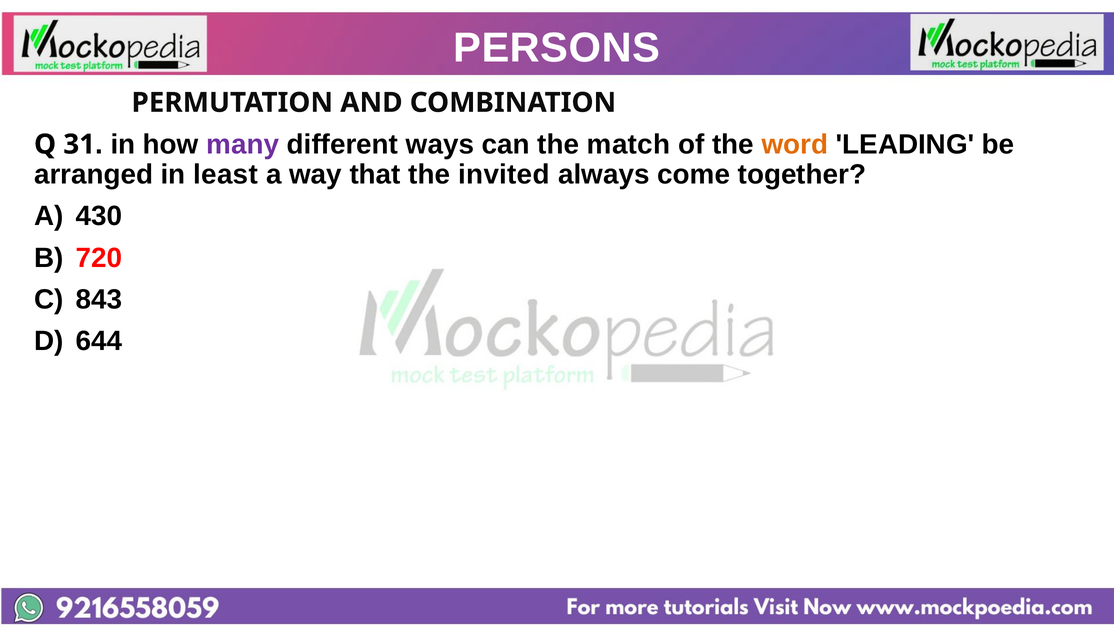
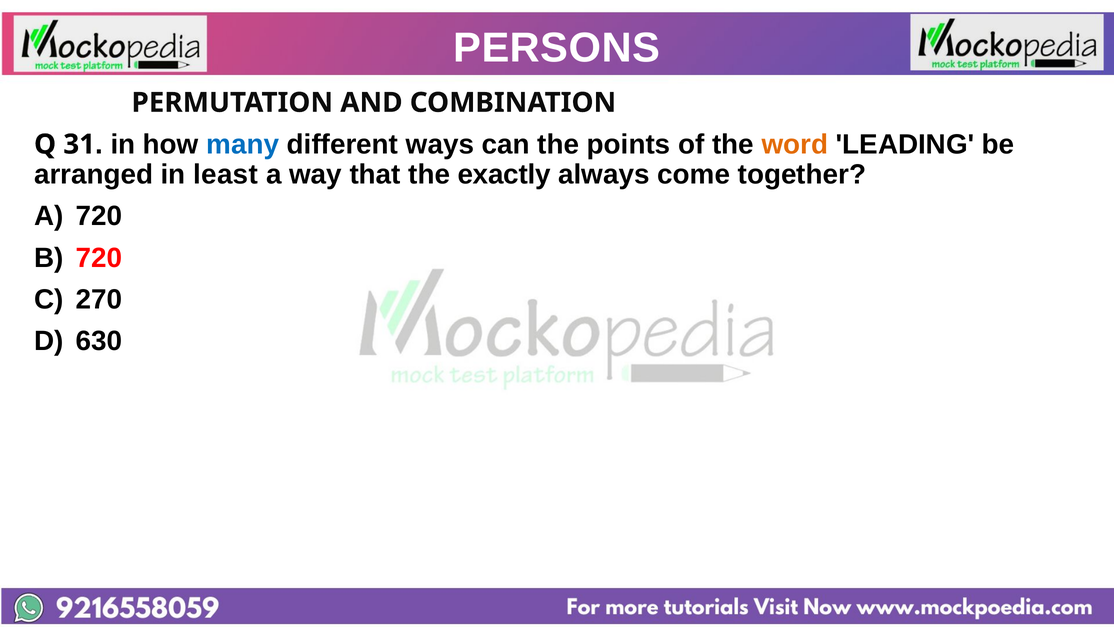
many colour: purple -> blue
match: match -> points
invited: invited -> exactly
A 430: 430 -> 720
843: 843 -> 270
644: 644 -> 630
